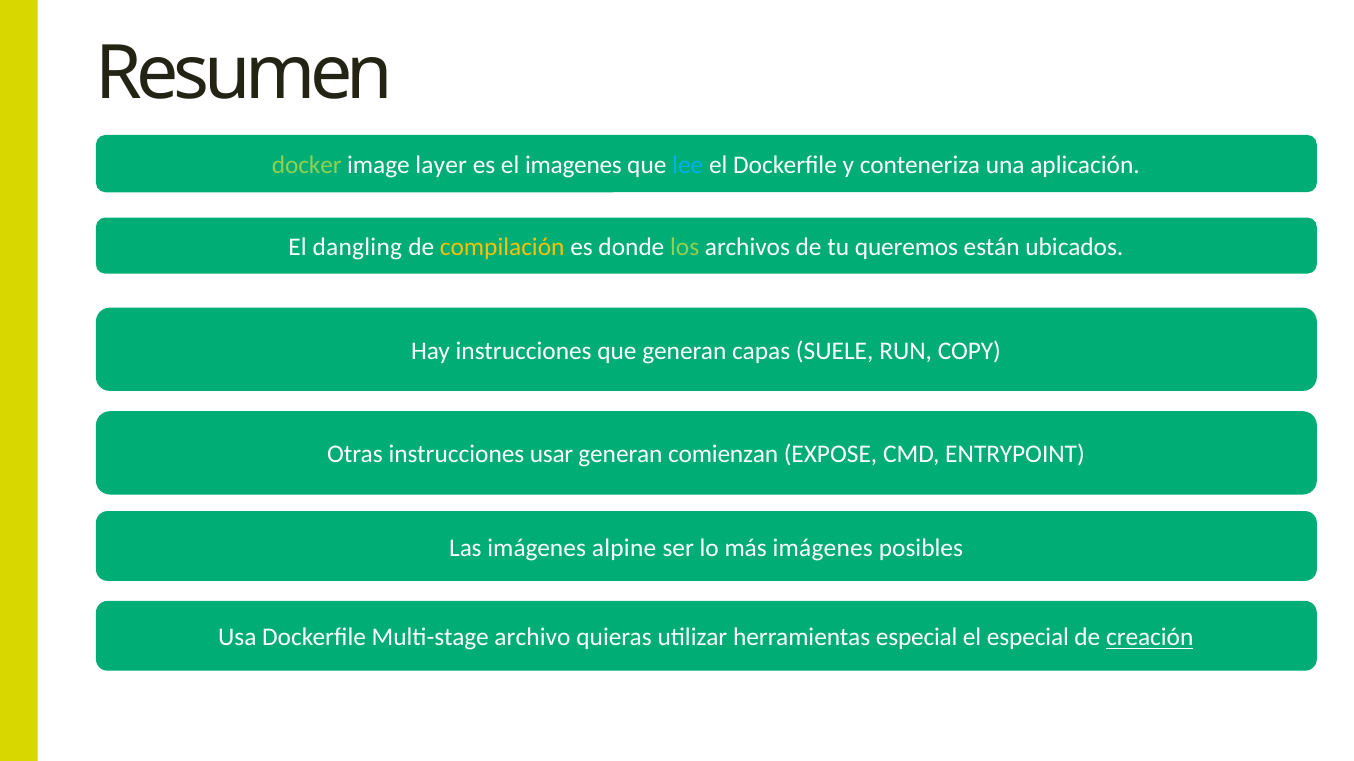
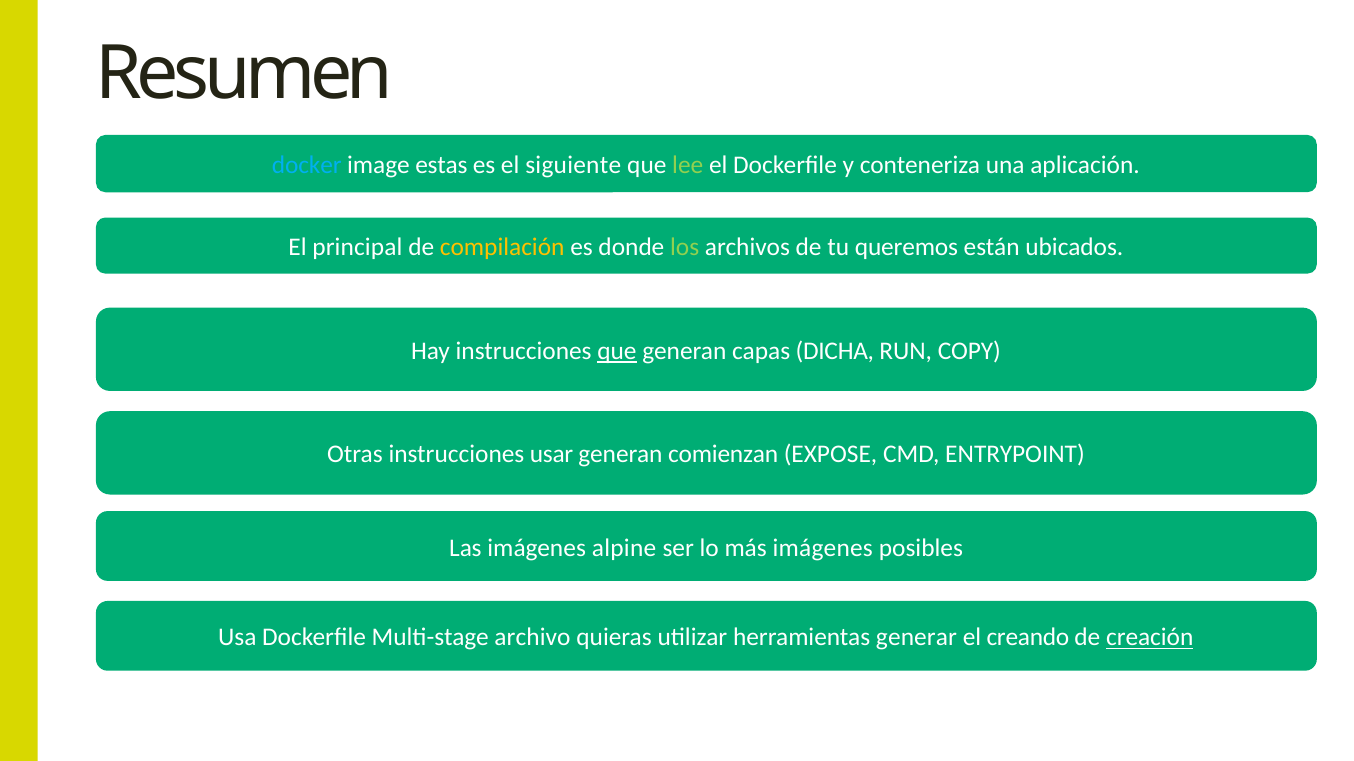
docker colour: light green -> light blue
layer: layer -> estas
imagenes: imagenes -> siguiente
lee colour: light blue -> light green
dangling: dangling -> principal
que at (617, 351) underline: none -> present
SUELE: SUELE -> DICHA
herramientas especial: especial -> generar
el especial: especial -> creando
